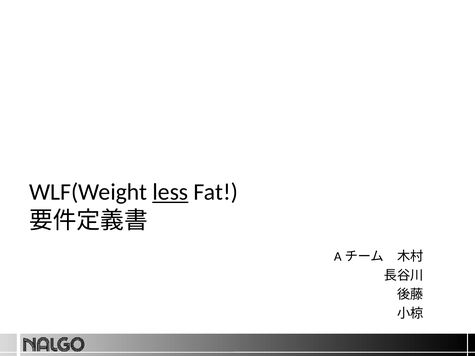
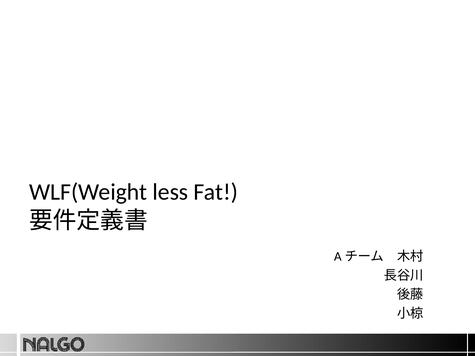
less underline: present -> none
